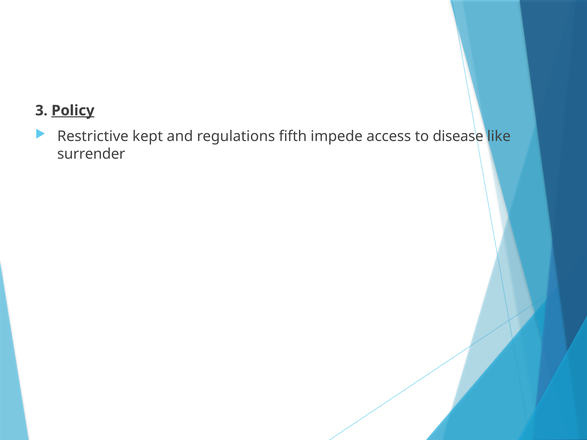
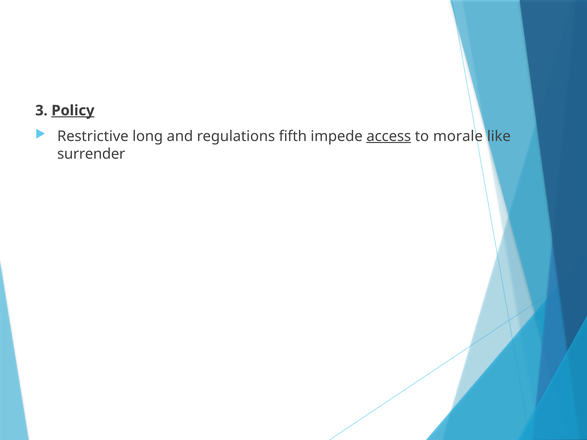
kept: kept -> long
access underline: none -> present
disease: disease -> morale
